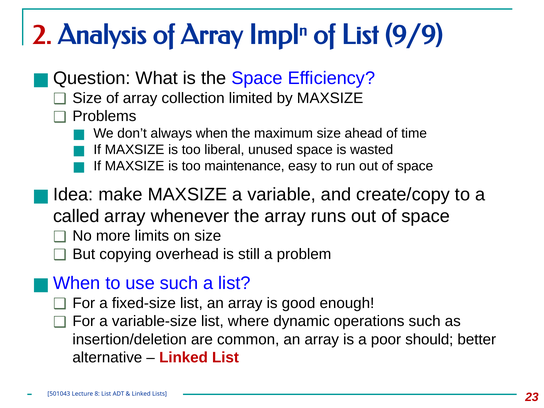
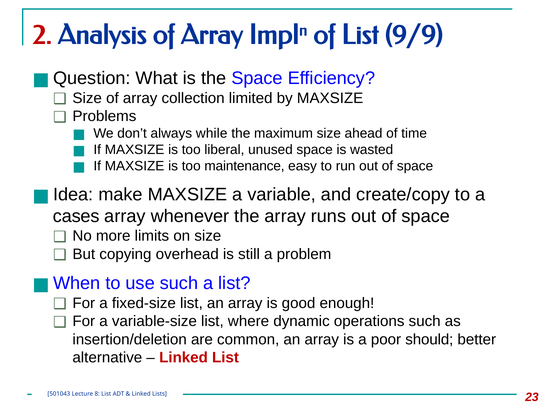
when: when -> while
called: called -> cases
